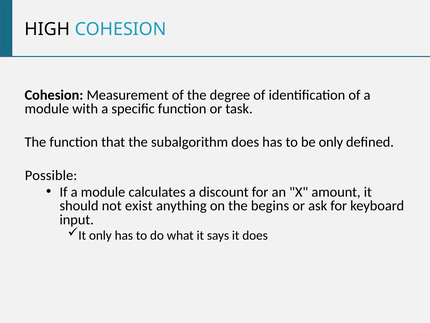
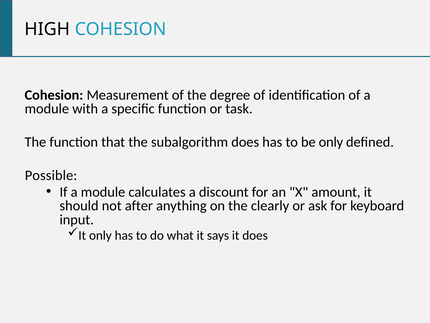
exist: exist -> after
begins: begins -> clearly
